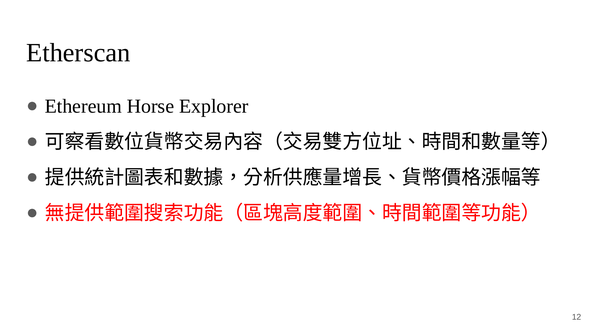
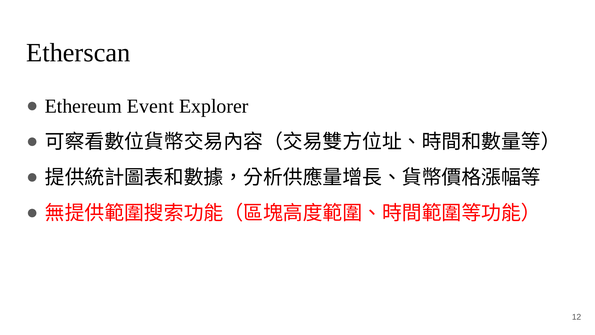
Horse: Horse -> Event
